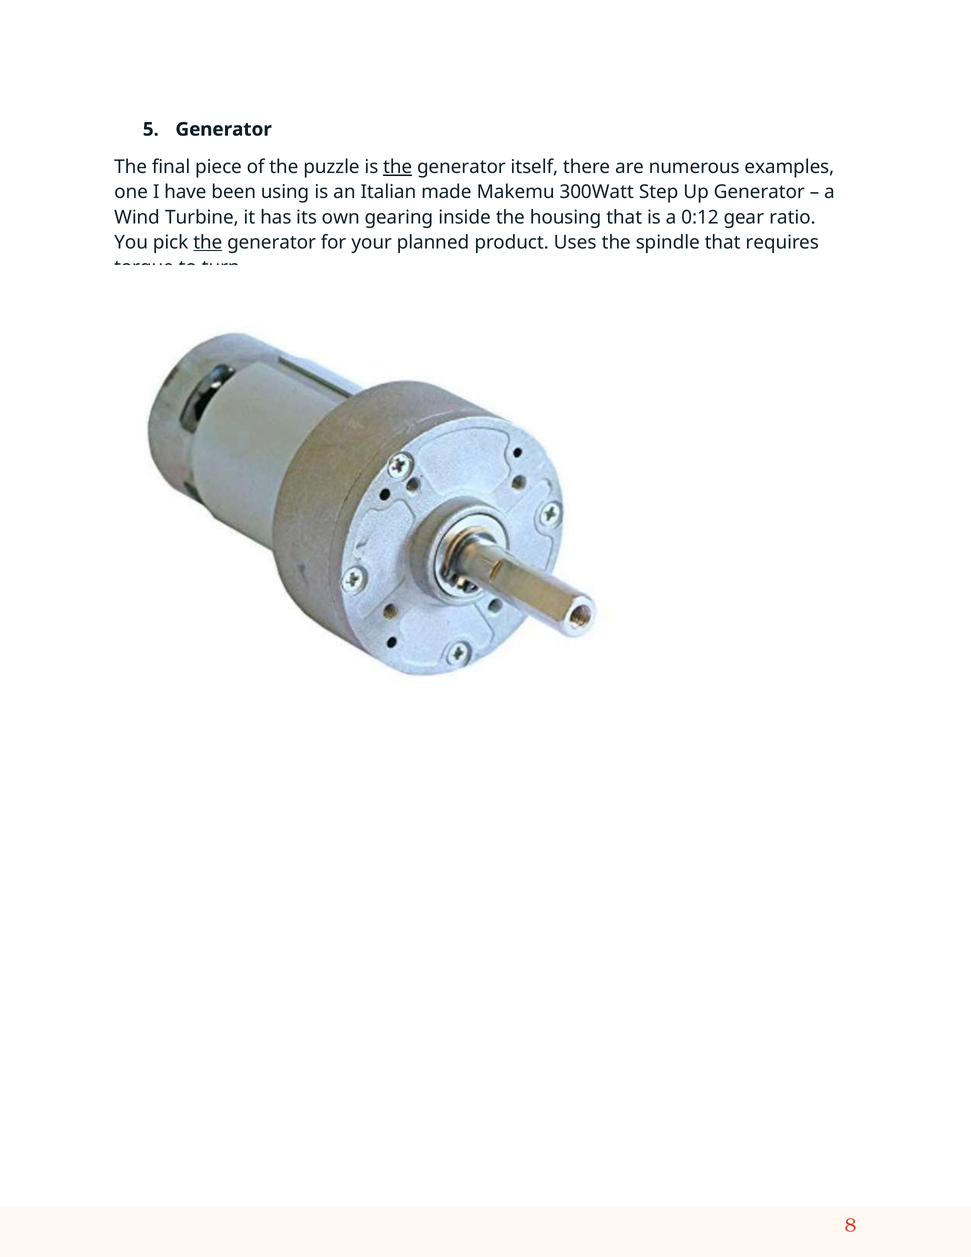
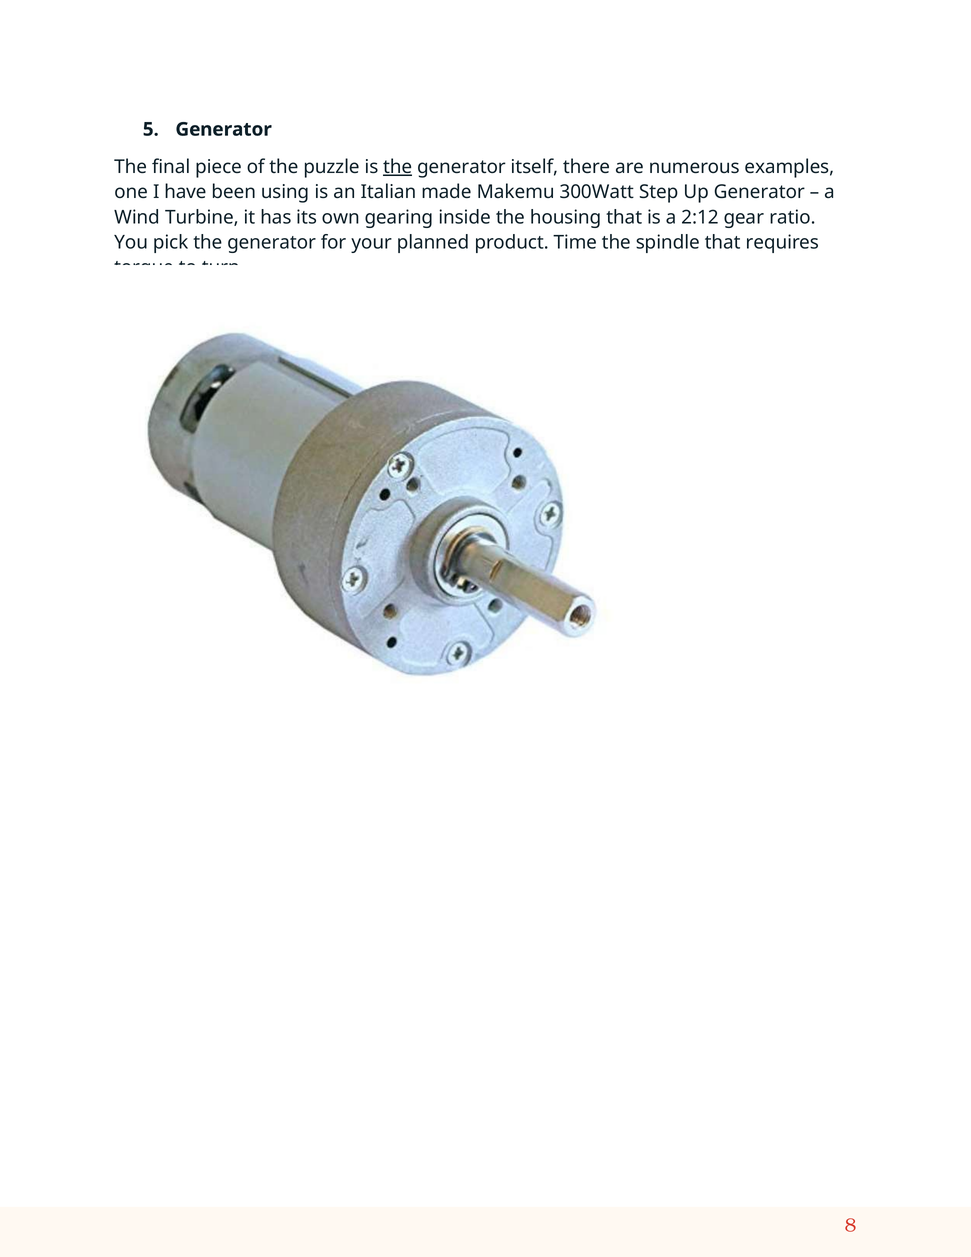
0:12: 0:12 -> 2:12
the at (208, 242) underline: present -> none
Uses: Uses -> Time
